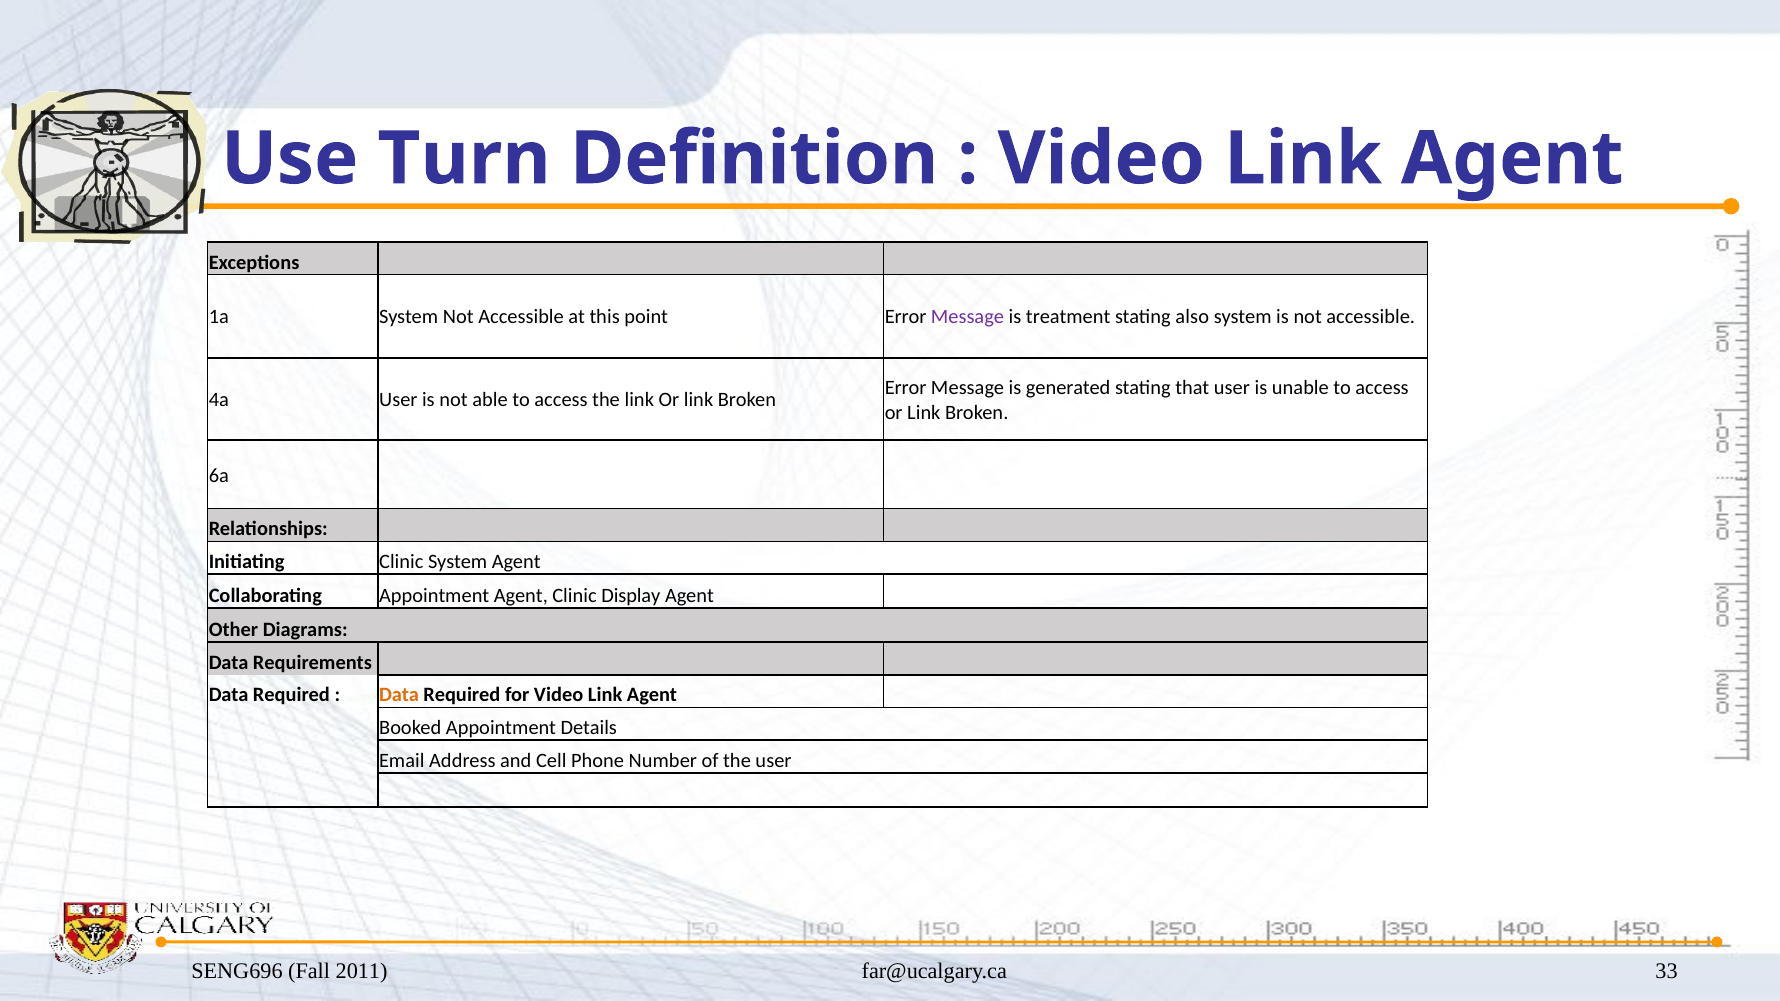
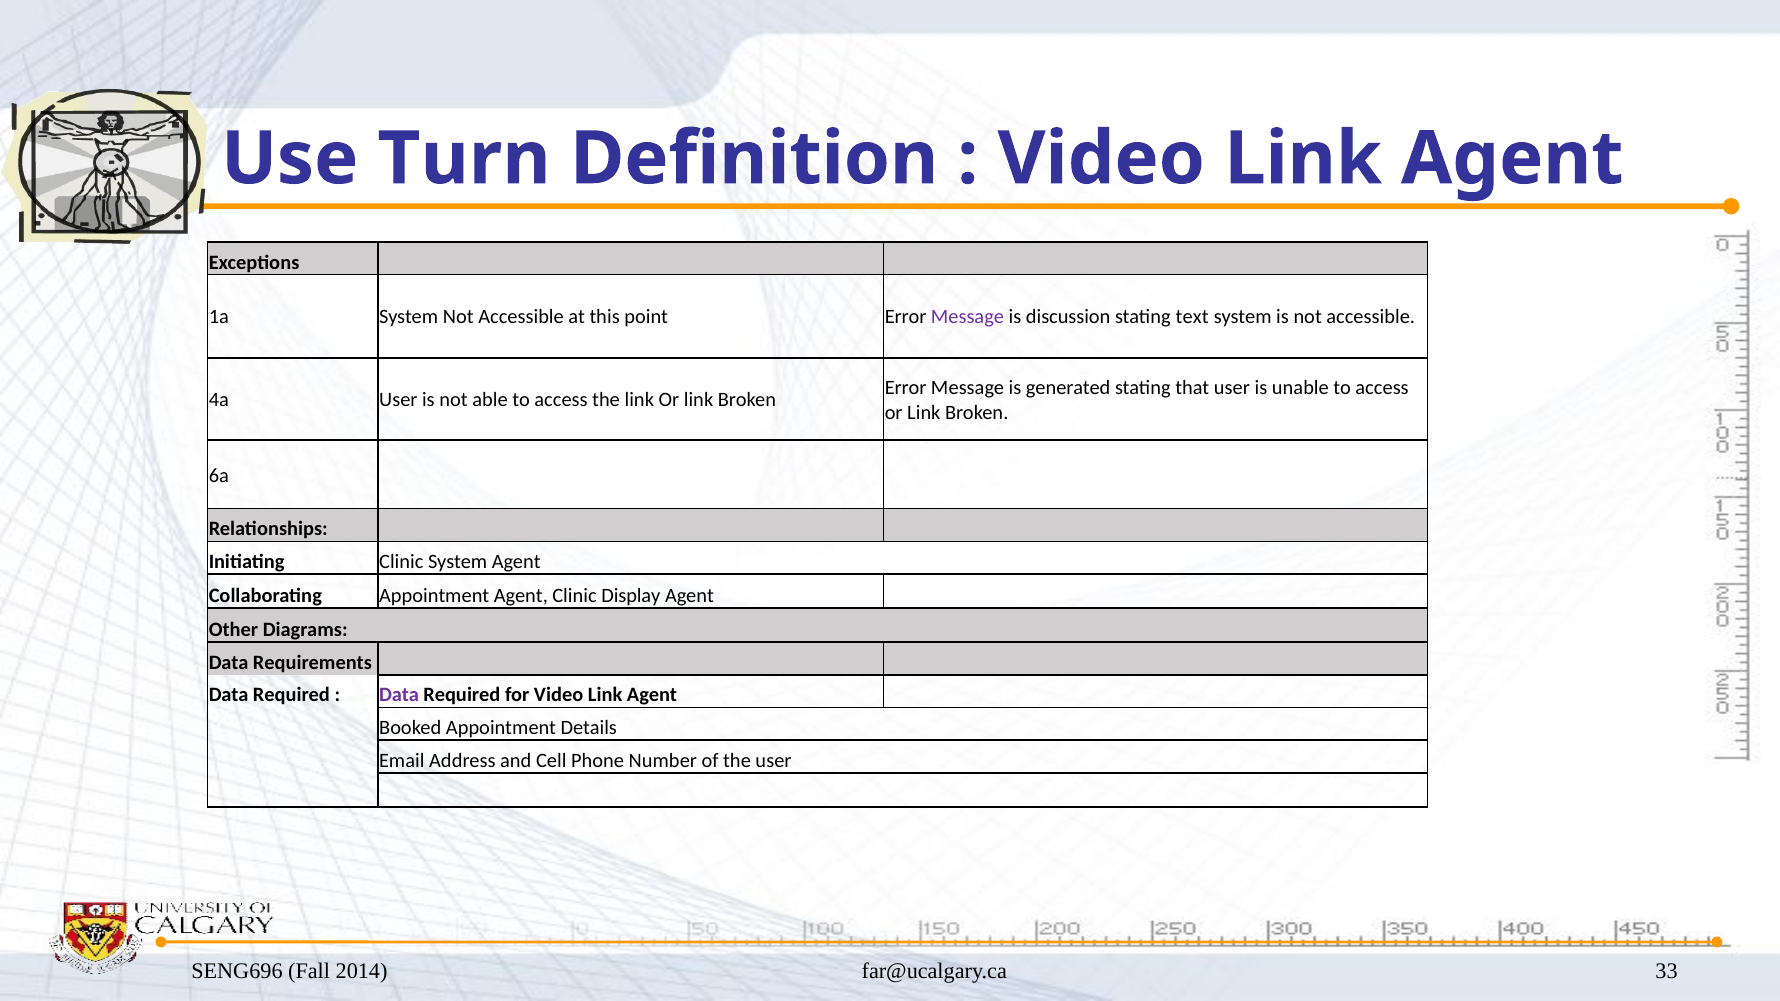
treatment: treatment -> discussion
also: also -> text
Data at (399, 695) colour: orange -> purple
2011: 2011 -> 2014
